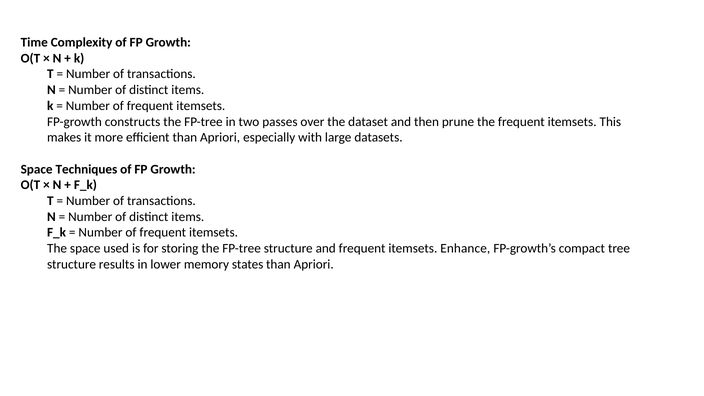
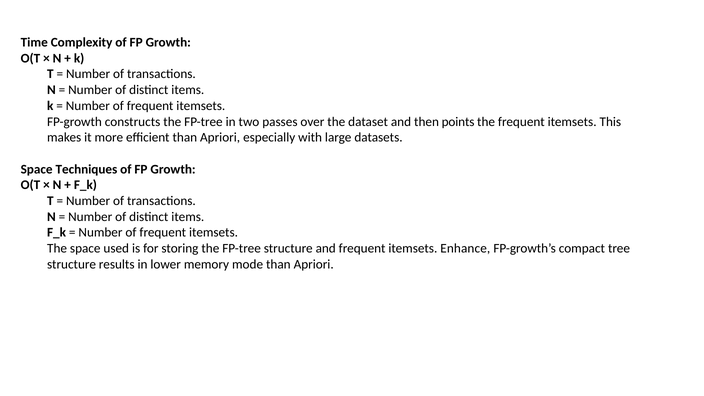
prune: prune -> points
states: states -> mode
